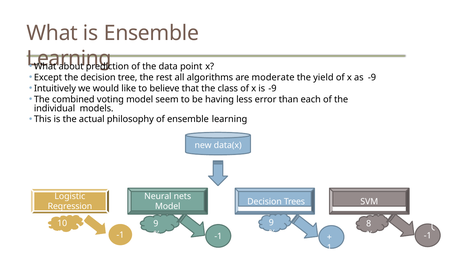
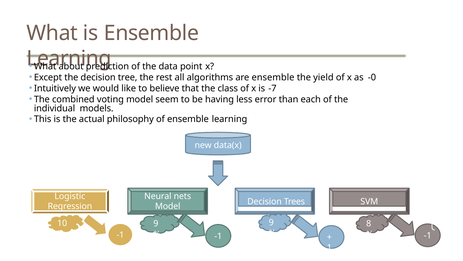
are moderate: moderate -> ensemble
as -9: -9 -> -0
is -9: -9 -> -7
